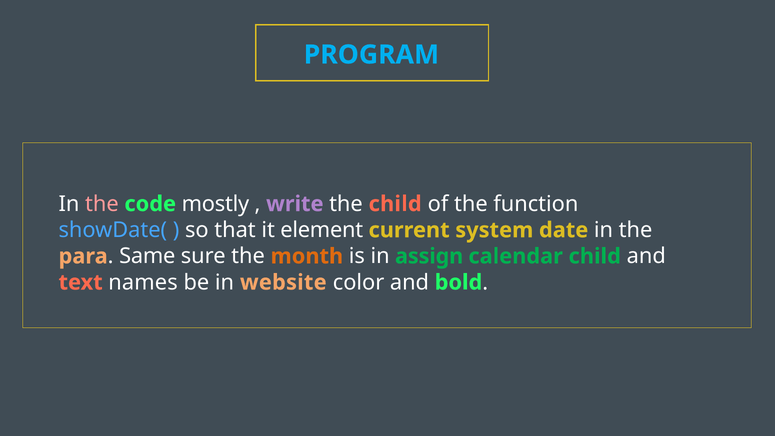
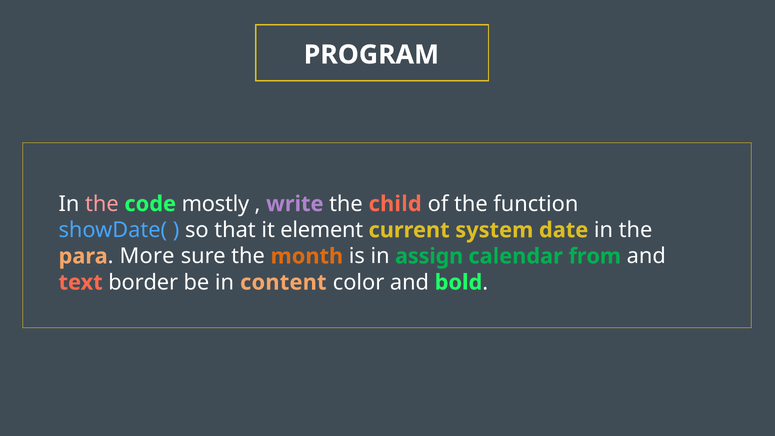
PROGRAM colour: light blue -> white
Same: Same -> More
calendar child: child -> from
names: names -> border
website: website -> content
